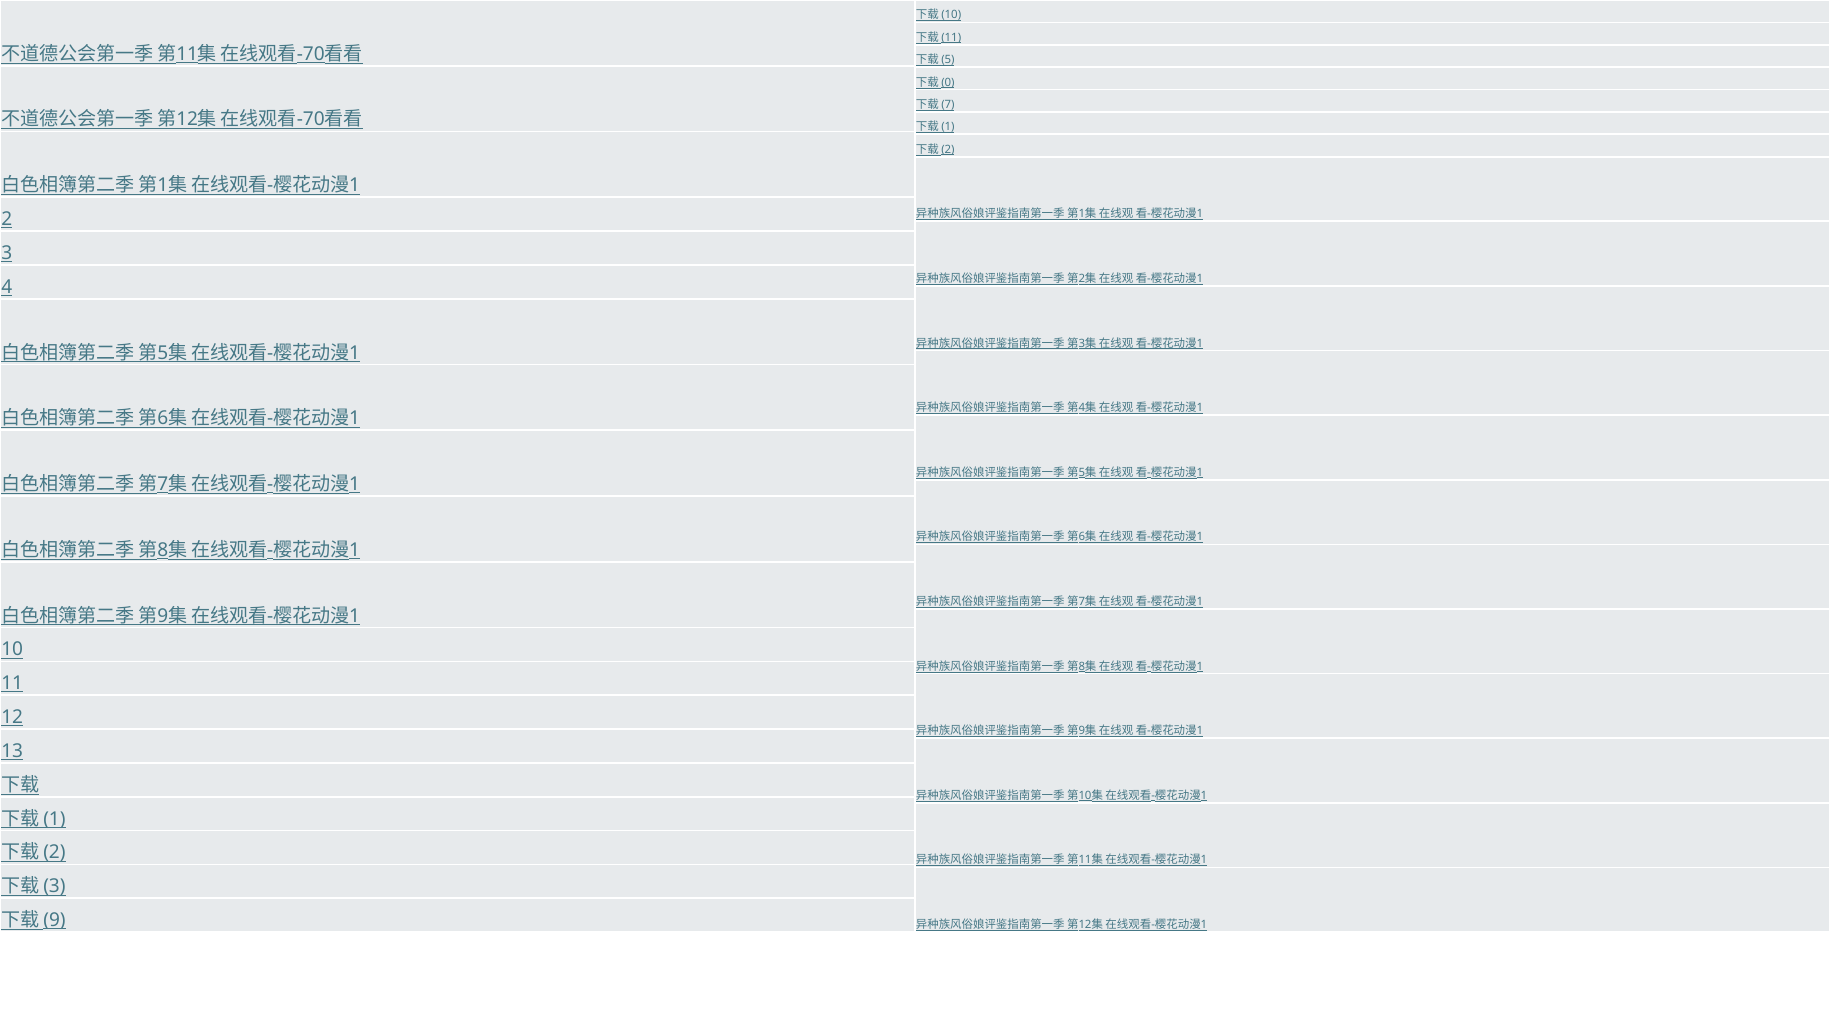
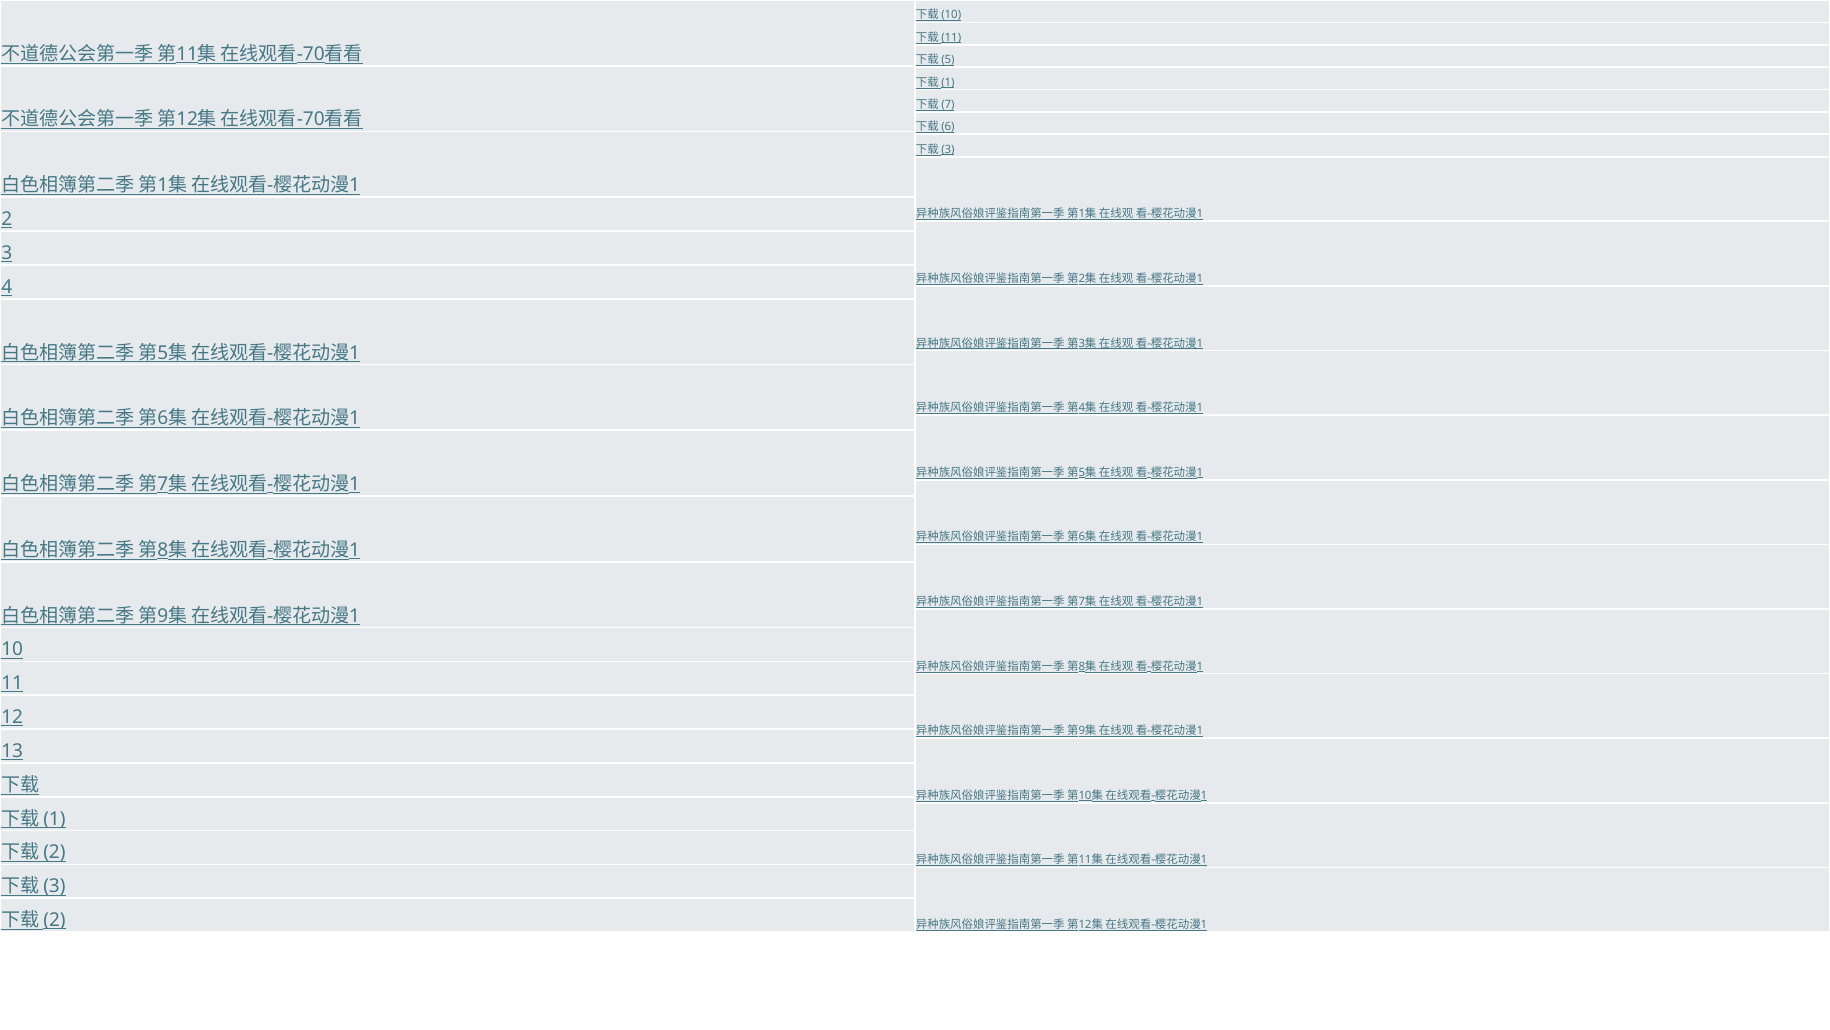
0 at (948, 82): 0 -> 1
1 at (948, 127): 1 -> 6
2 at (948, 149): 2 -> 3
9 at (55, 920): 9 -> 2
